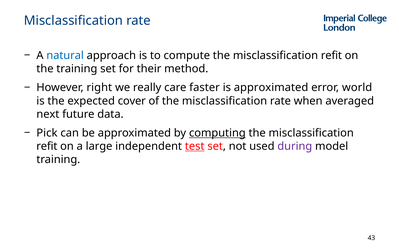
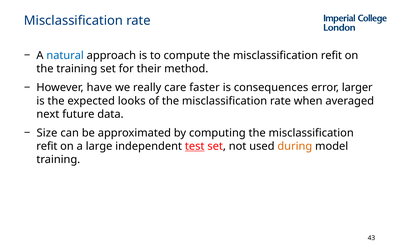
right: right -> have
is approximated: approximated -> consequences
world: world -> larger
cover: cover -> looks
Pick: Pick -> Size
computing underline: present -> none
during colour: purple -> orange
